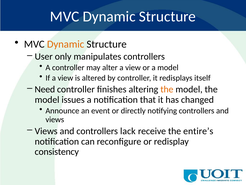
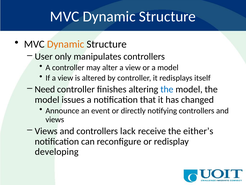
the at (167, 89) colour: orange -> blue
entire’s: entire’s -> either’s
consistency: consistency -> developing
